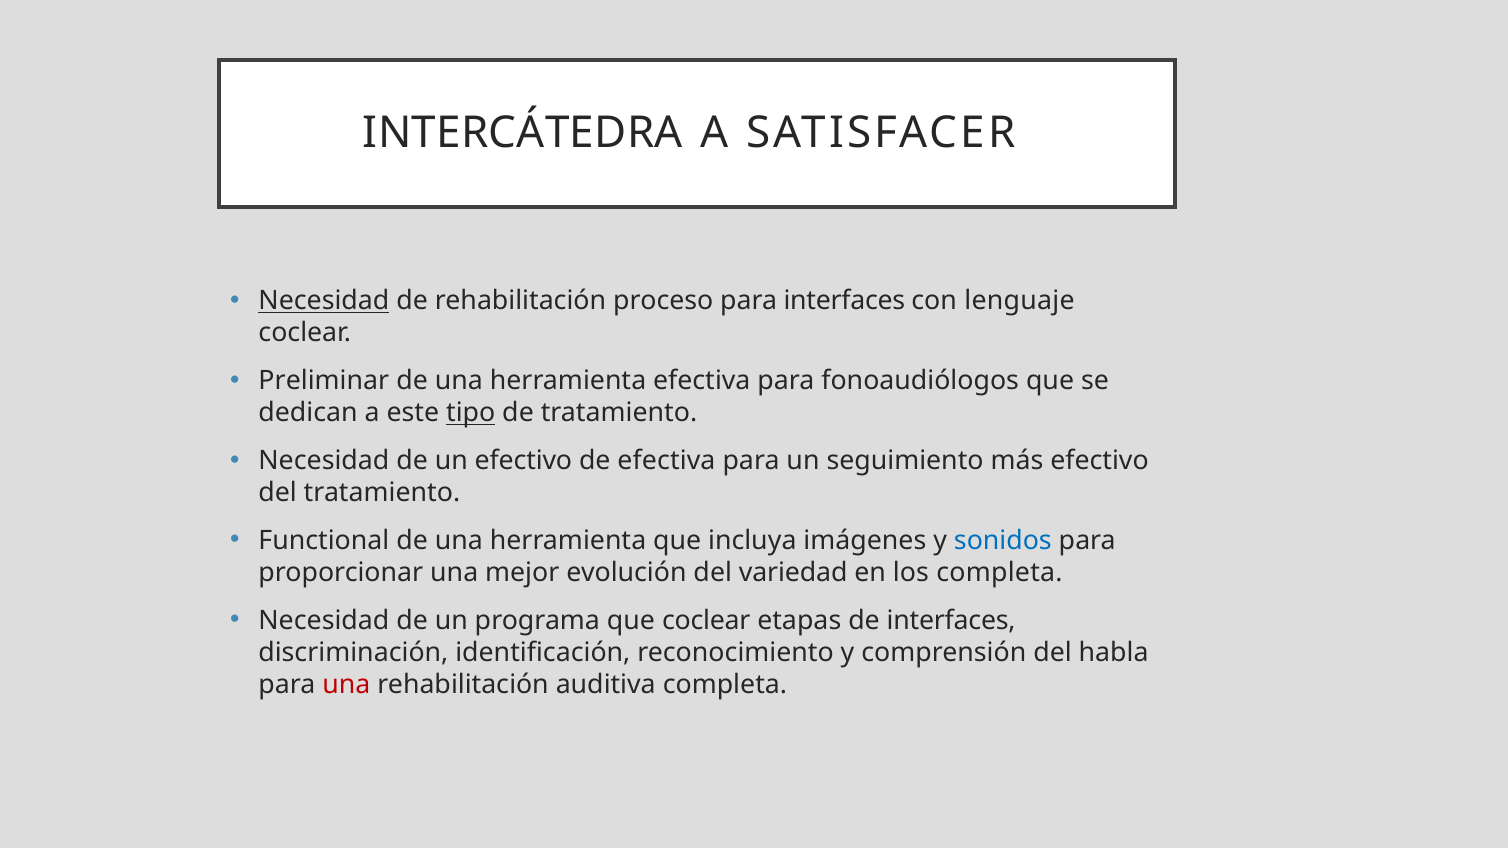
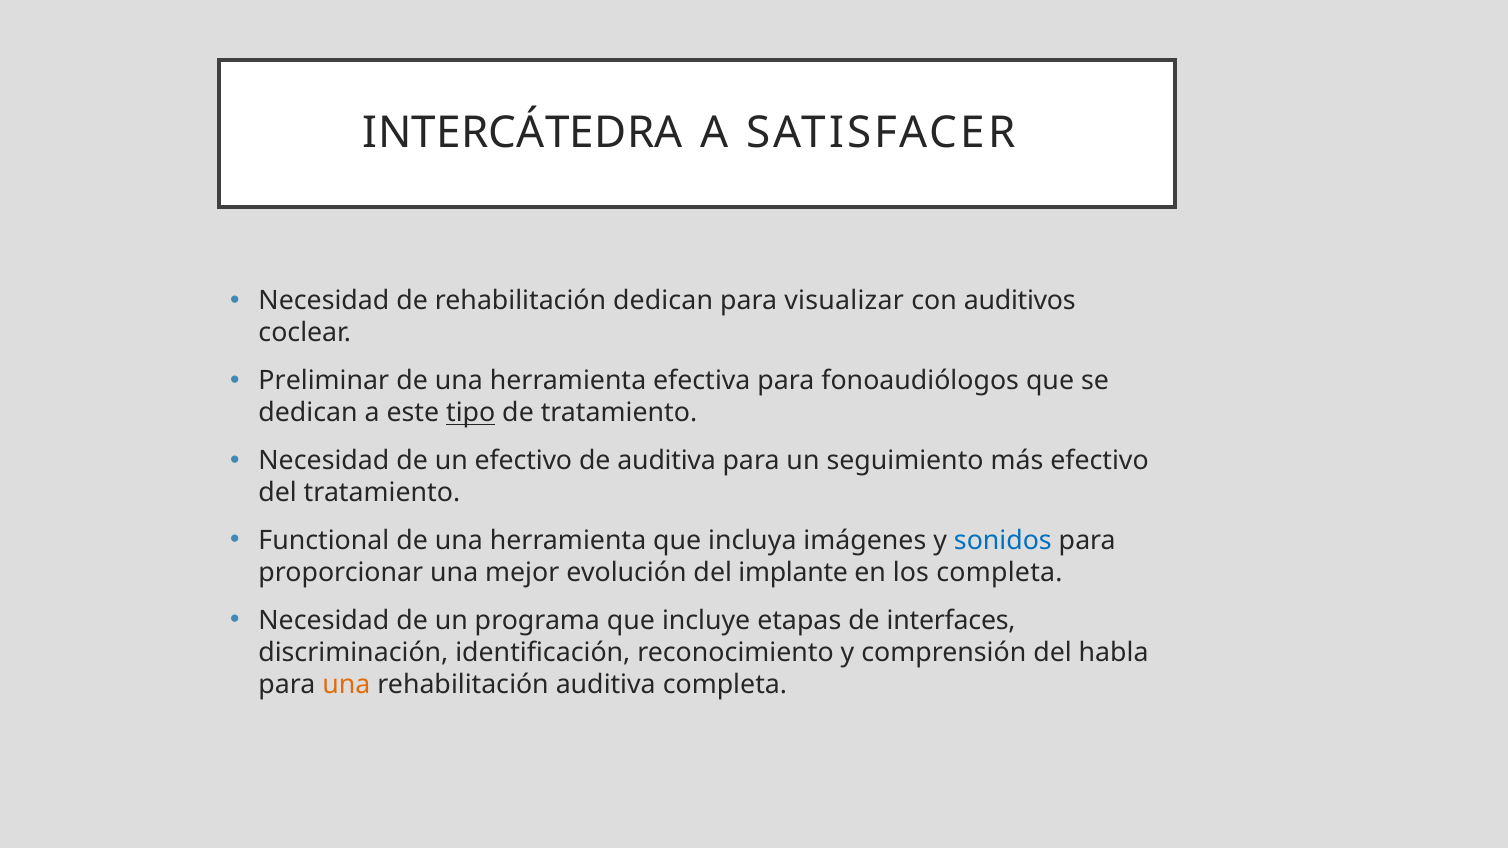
Necesidad at (324, 301) underline: present -> none
rehabilitación proceso: proceso -> dedican
para interfaces: interfaces -> visualizar
lenguaje: lenguaje -> auditivos
de efectiva: efectiva -> auditiva
variedad: variedad -> implante
que coclear: coclear -> incluye
una at (346, 685) colour: red -> orange
